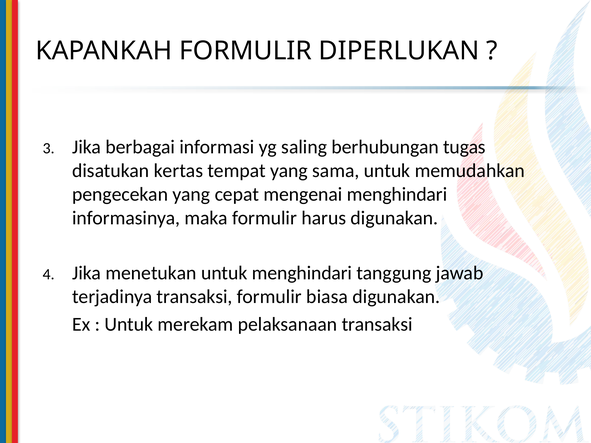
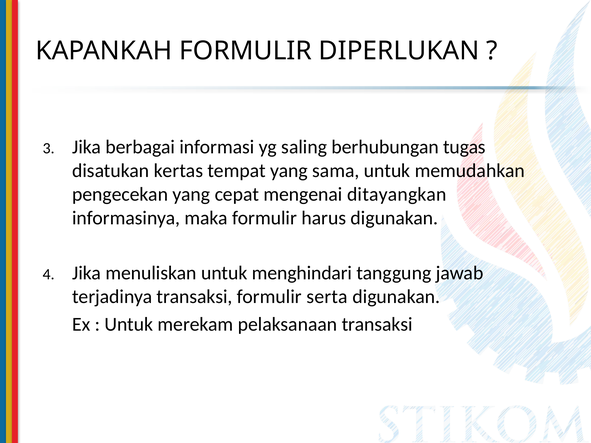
mengenai menghindari: menghindari -> ditayangkan
menetukan: menetukan -> menuliskan
biasa: biasa -> serta
